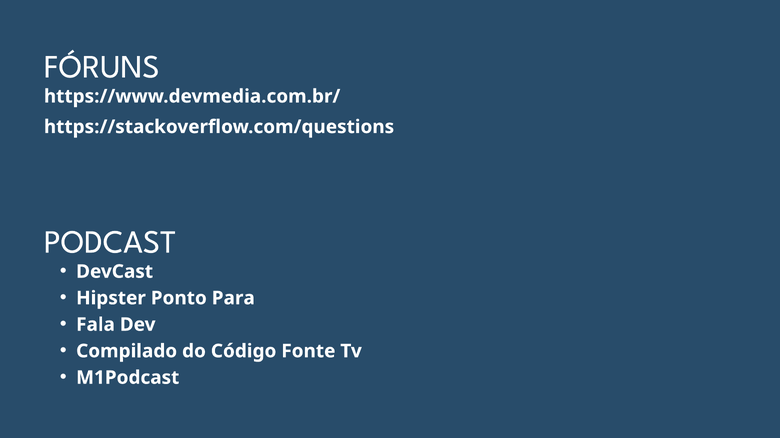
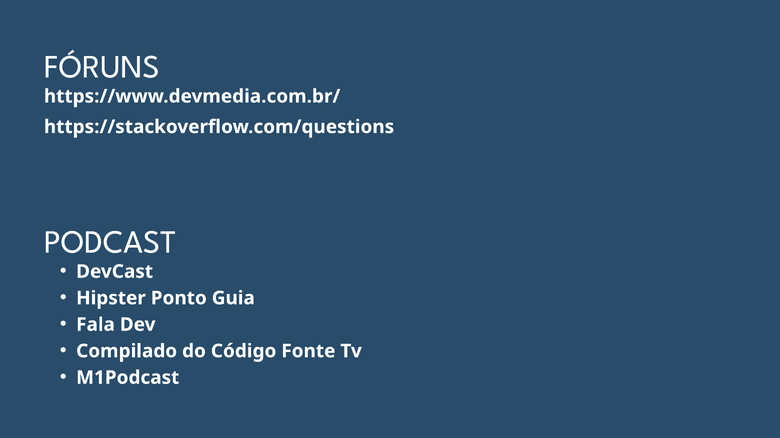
Para: Para -> Guia
